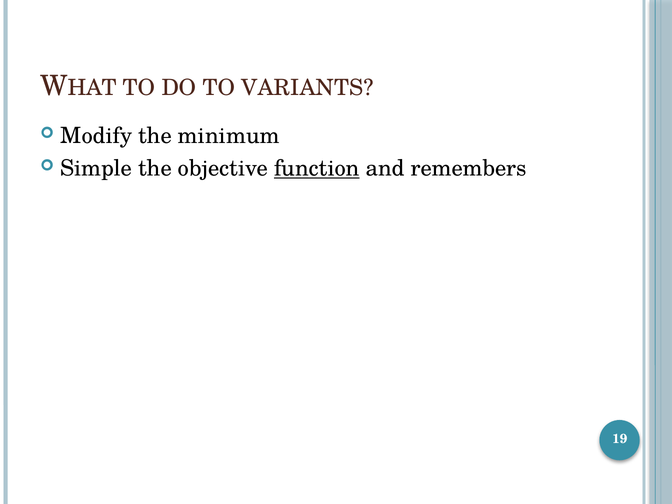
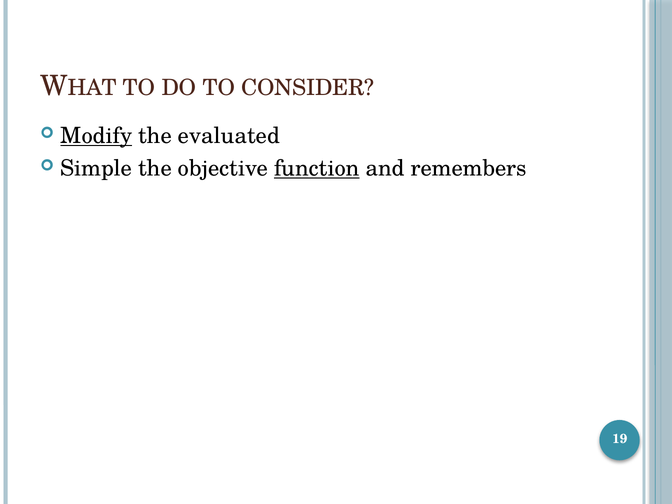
VARIANTS: VARIANTS -> CONSIDER
Modify underline: none -> present
minimum: minimum -> evaluated
